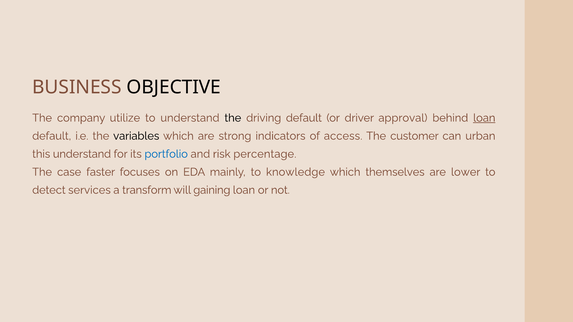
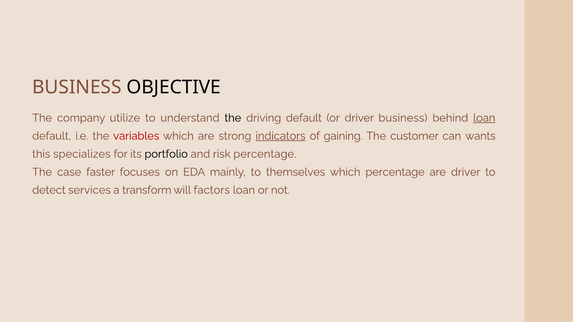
driver approval: approval -> business
variables colour: black -> red
indicators underline: none -> present
access: access -> gaining
urban: urban -> wants
this understand: understand -> specializes
portfolio colour: blue -> black
knowledge: knowledge -> themselves
which themselves: themselves -> percentage
are lower: lower -> driver
gaining: gaining -> factors
